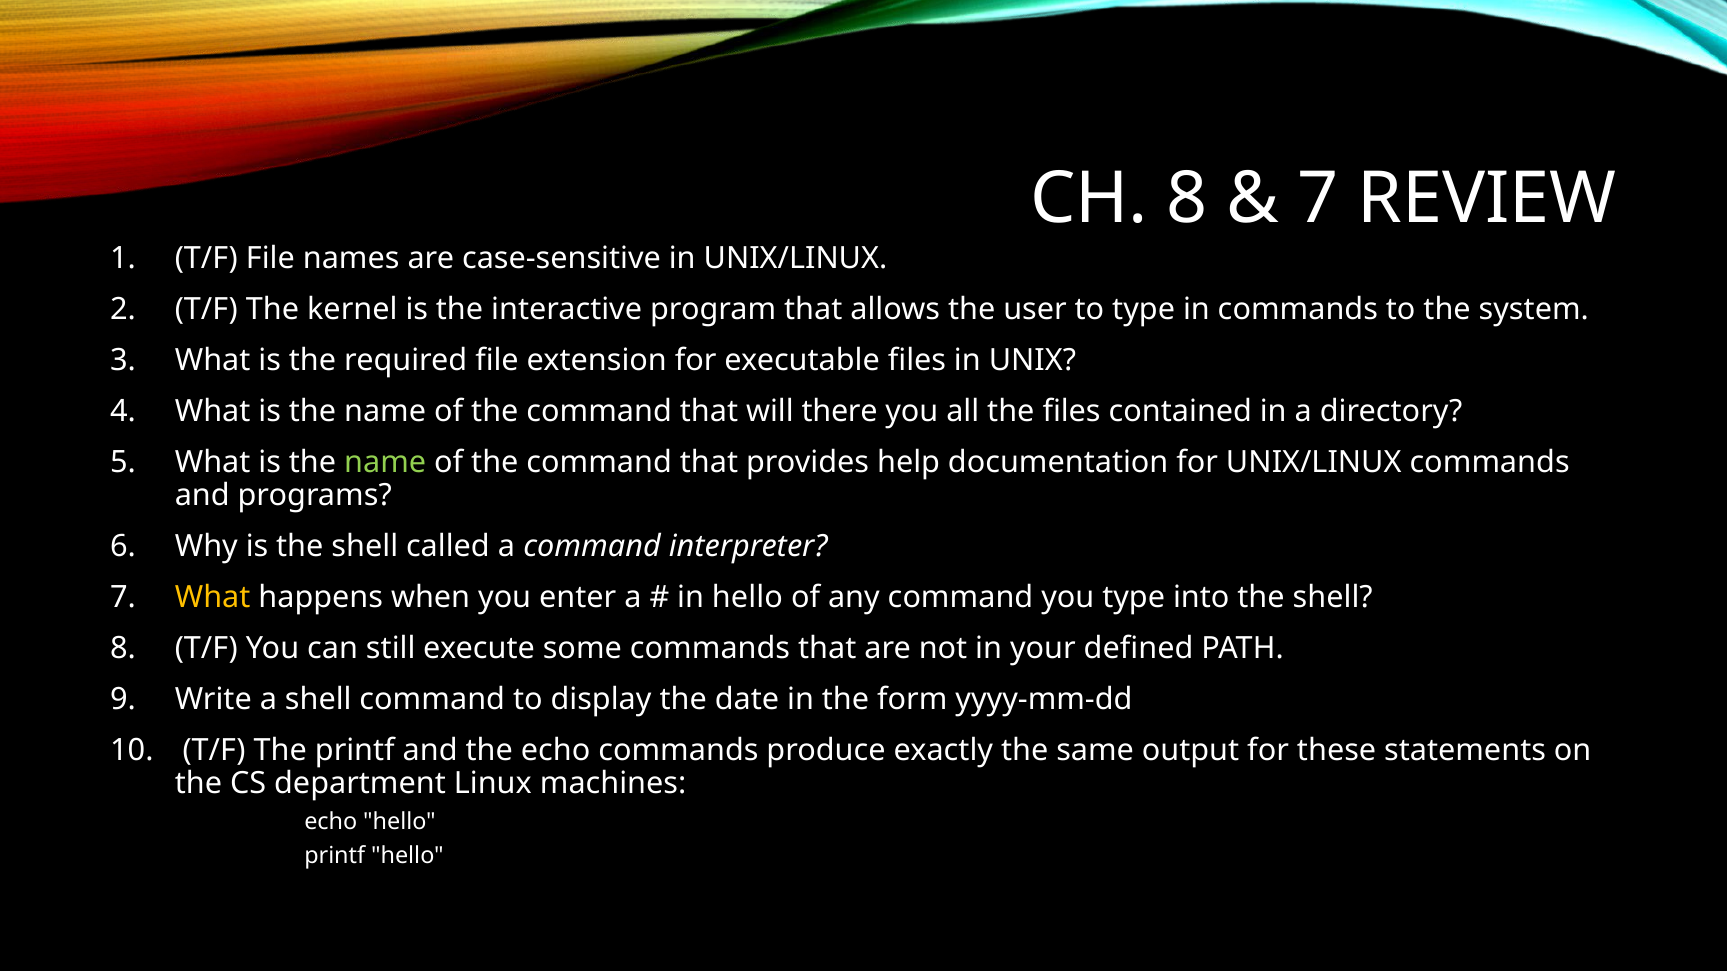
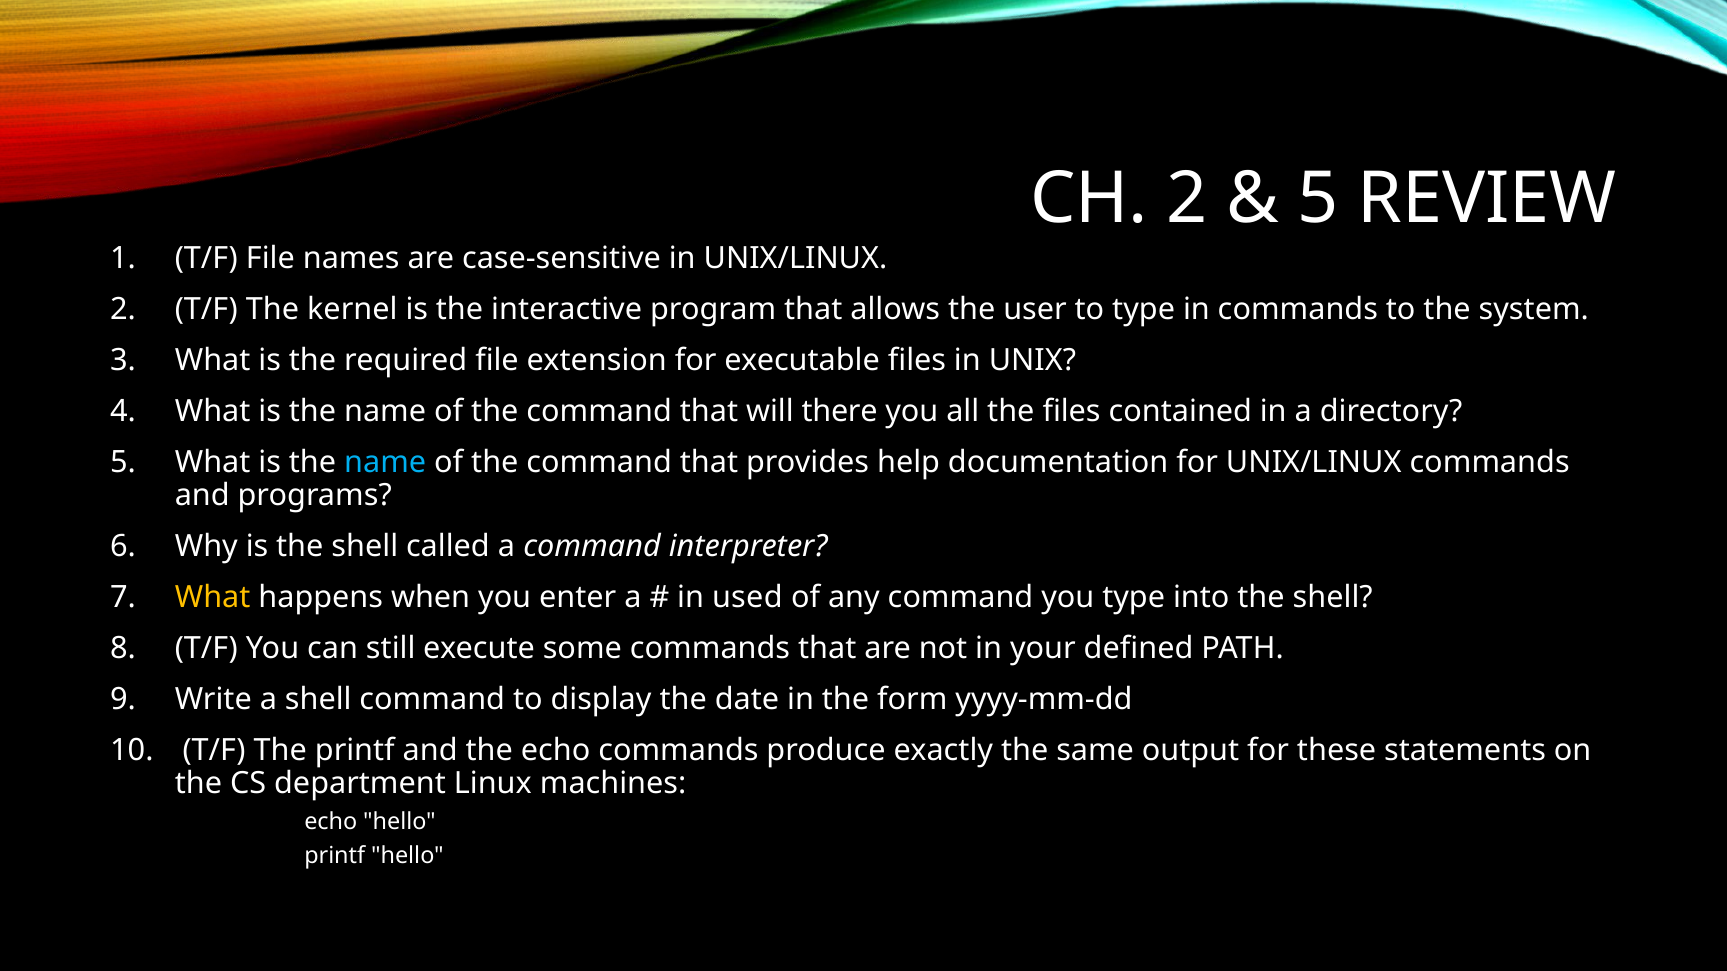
CH 8: 8 -> 2
7 at (1318, 199): 7 -> 5
name at (385, 463) colour: light green -> light blue
in hello: hello -> used
